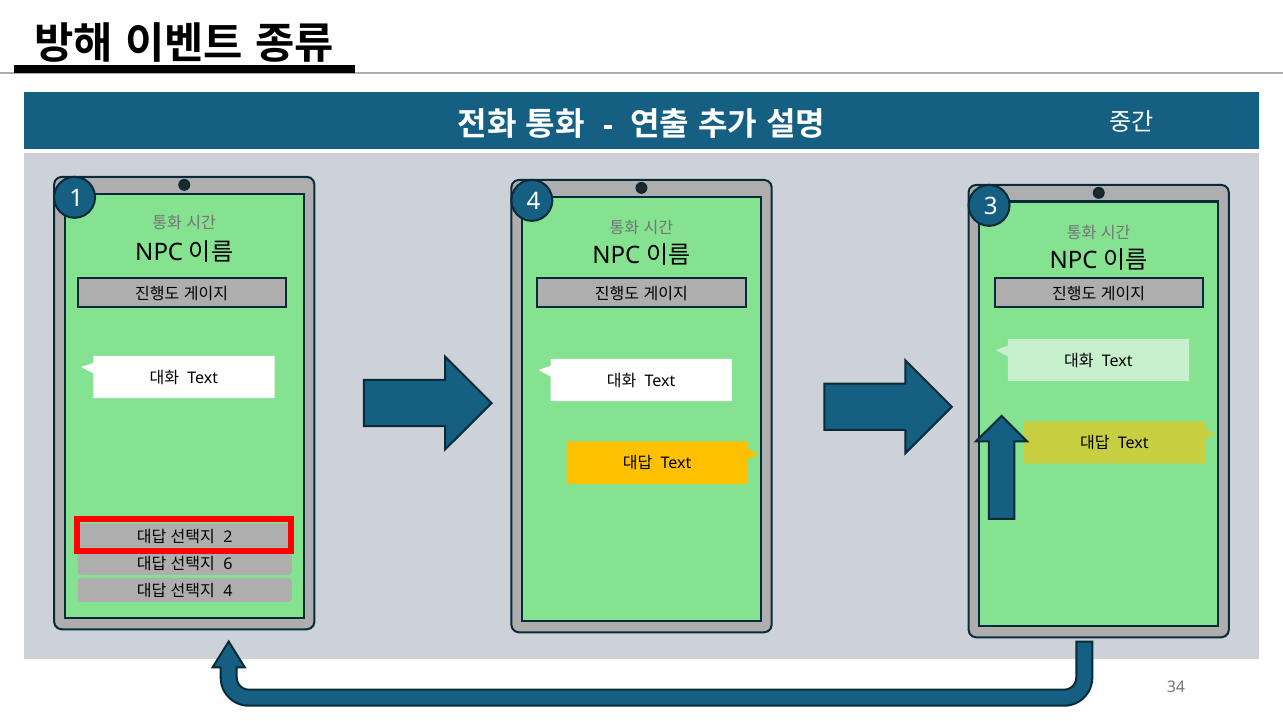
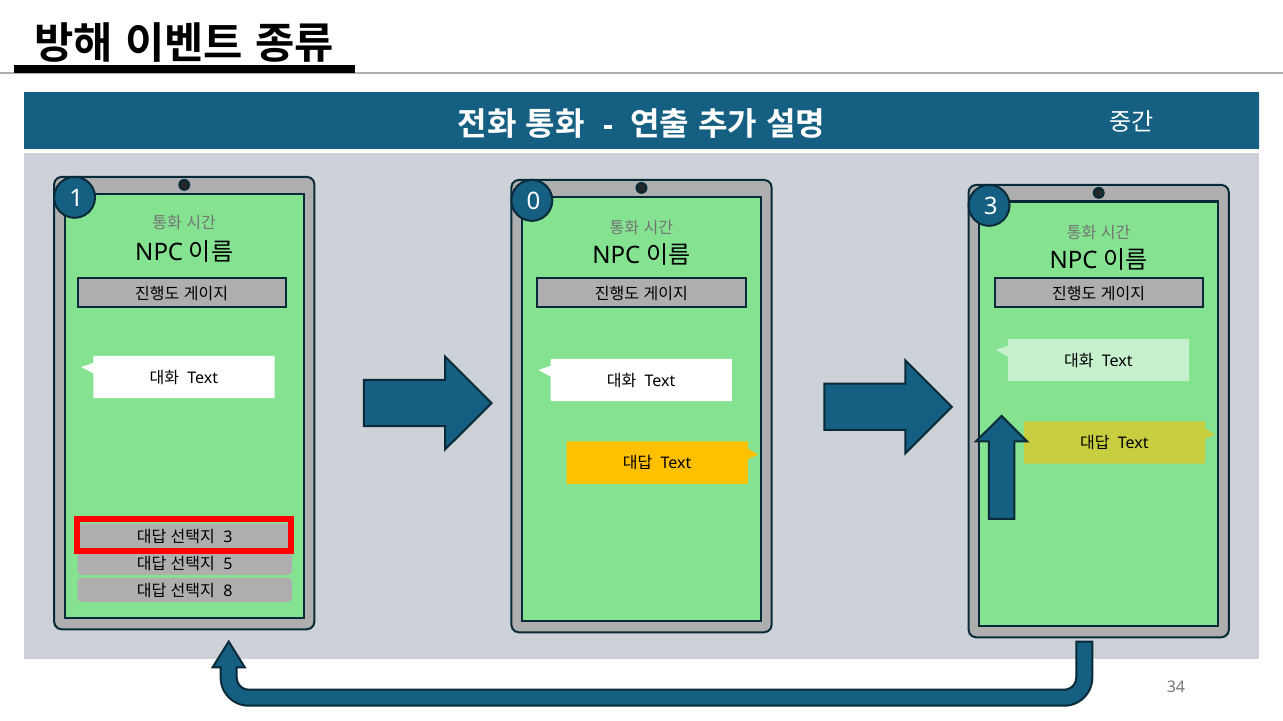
1 4: 4 -> 0
2 at (228, 537): 2 -> 3
6: 6 -> 5
4 at (228, 591): 4 -> 8
